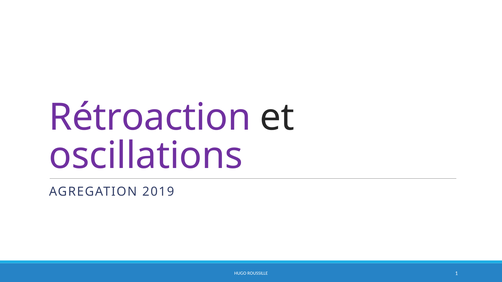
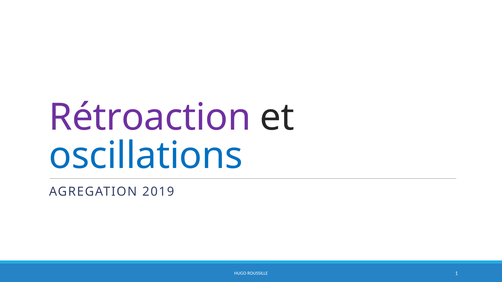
oscillations colour: purple -> blue
